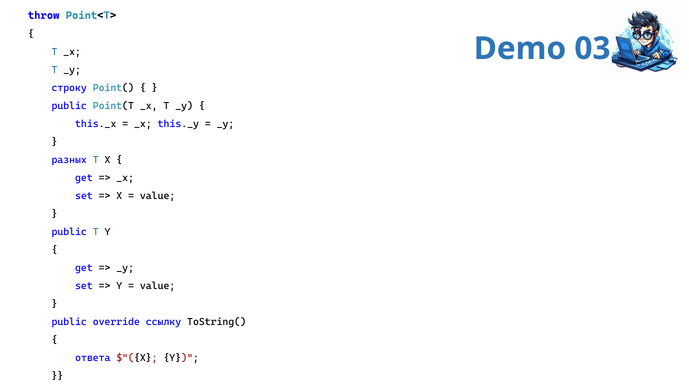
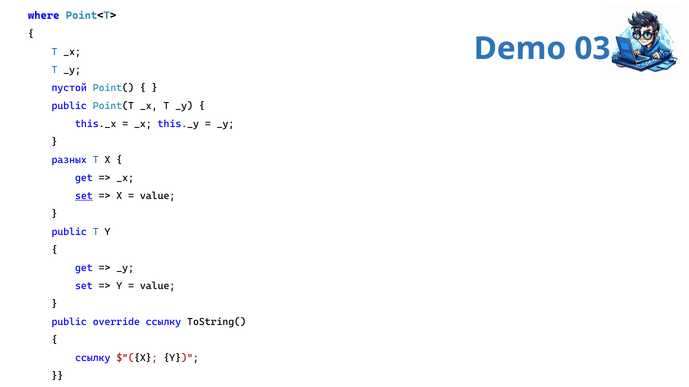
throw: throw -> where
строку: строку -> пустой
set at (84, 196) underline: none -> present
ответа at (93, 359): ответа -> ссылку
